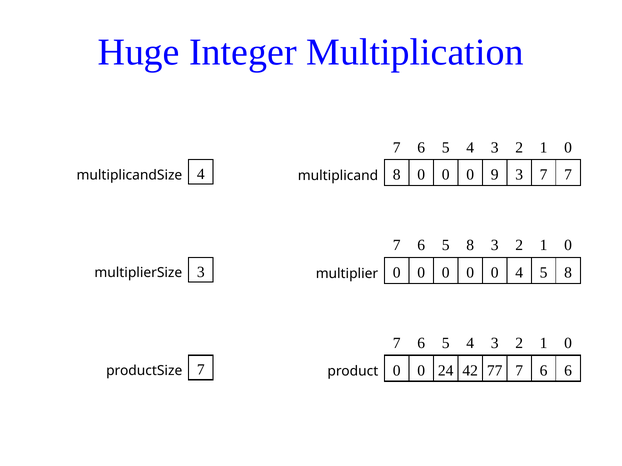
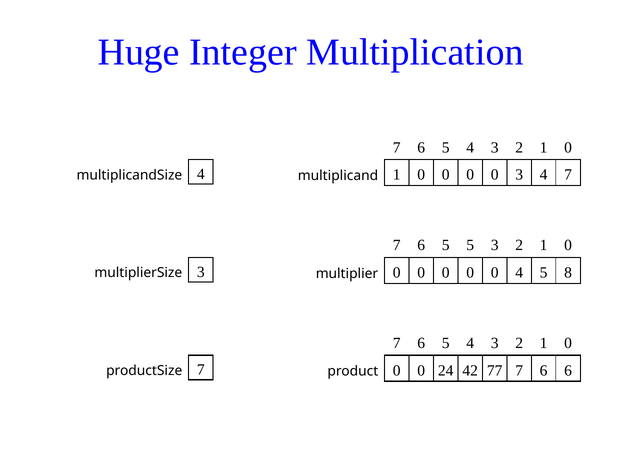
multiplicand 8: 8 -> 1
9 at (495, 175): 9 -> 0
3 7: 7 -> 4
6 5 8: 8 -> 5
